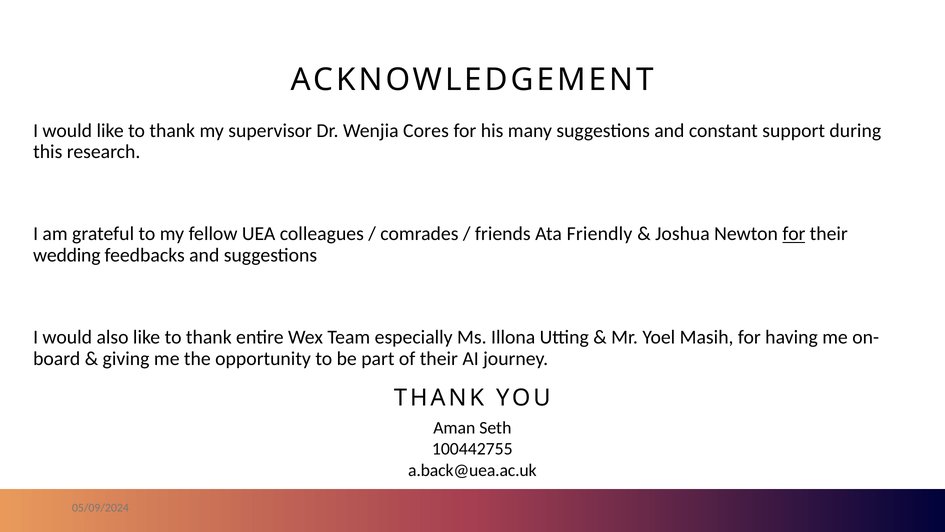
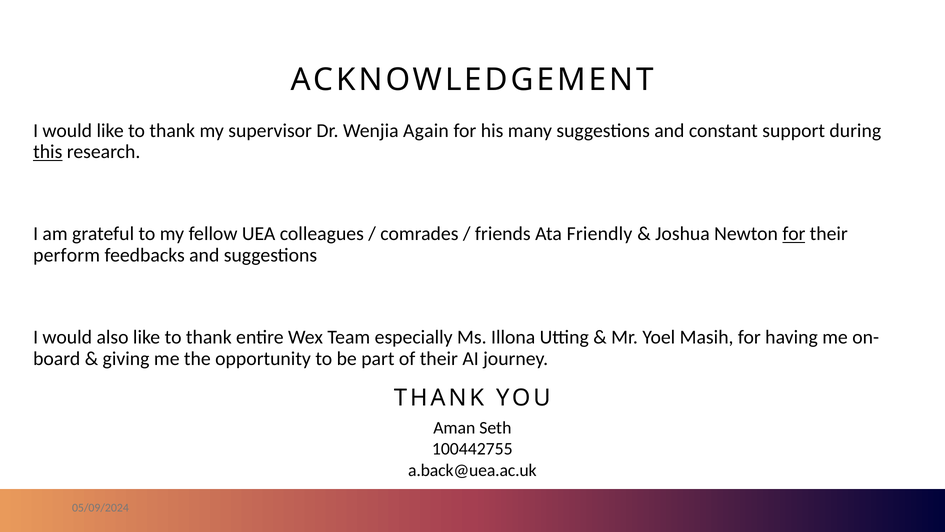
Cores: Cores -> Again
this underline: none -> present
wedding: wedding -> perform
